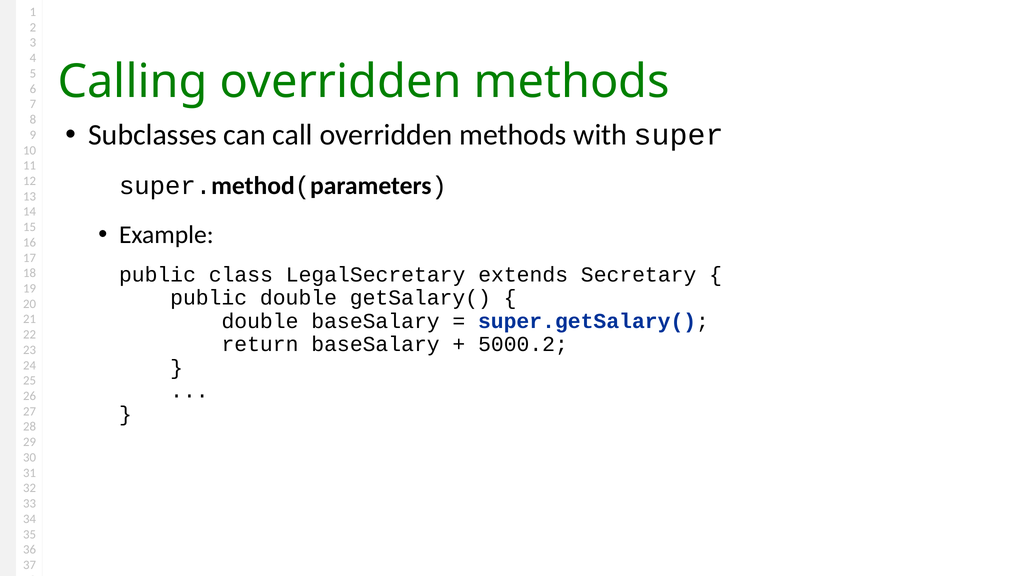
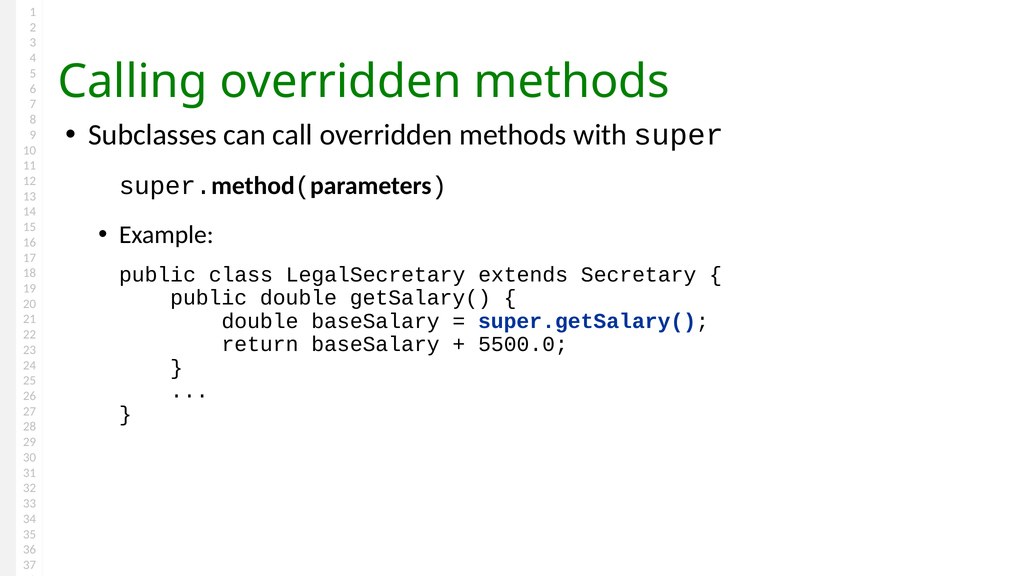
5000.2: 5000.2 -> 5500.0
